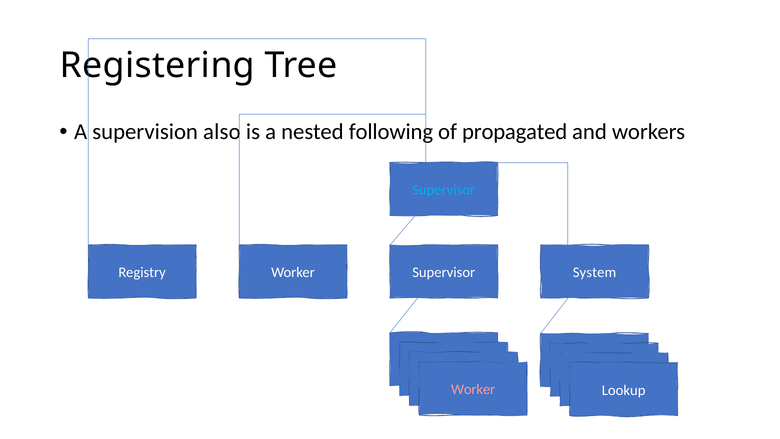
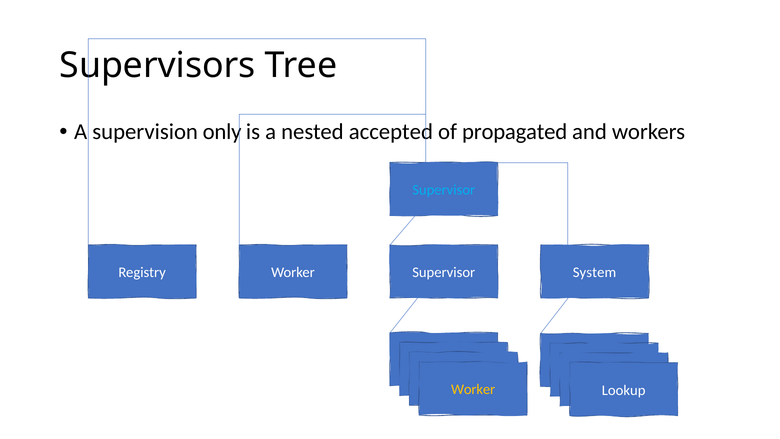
Registering: Registering -> Supervisors
also: also -> only
following: following -> accepted
Worker at (473, 389) colour: pink -> yellow
